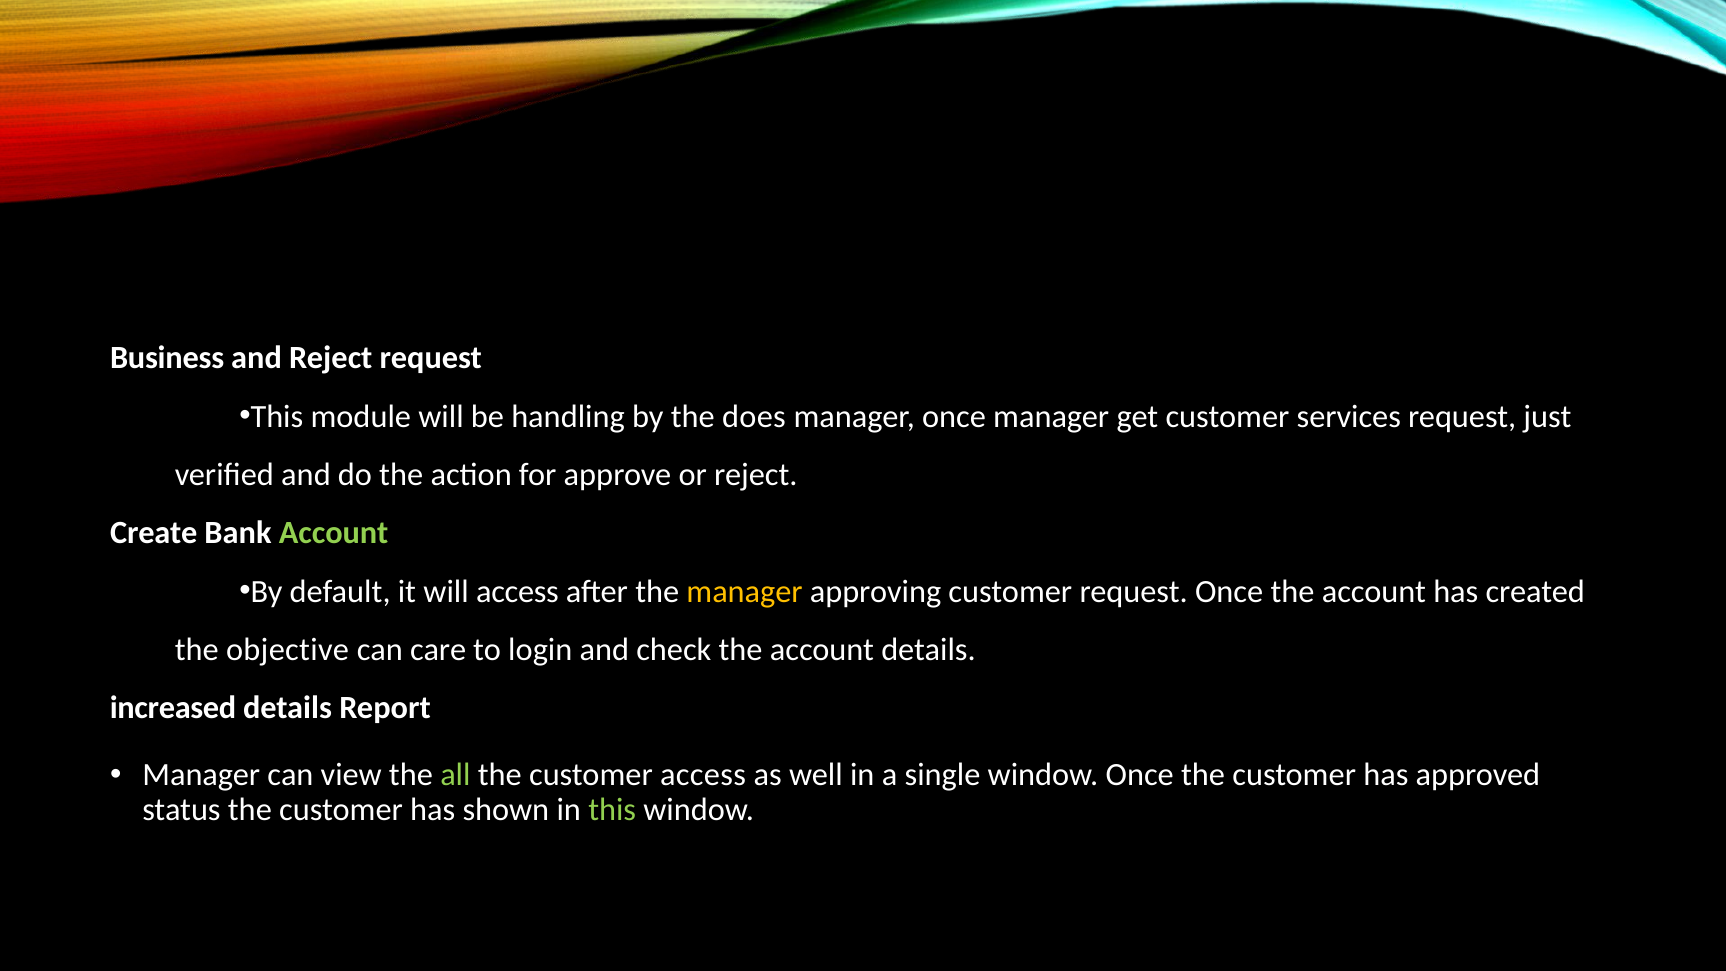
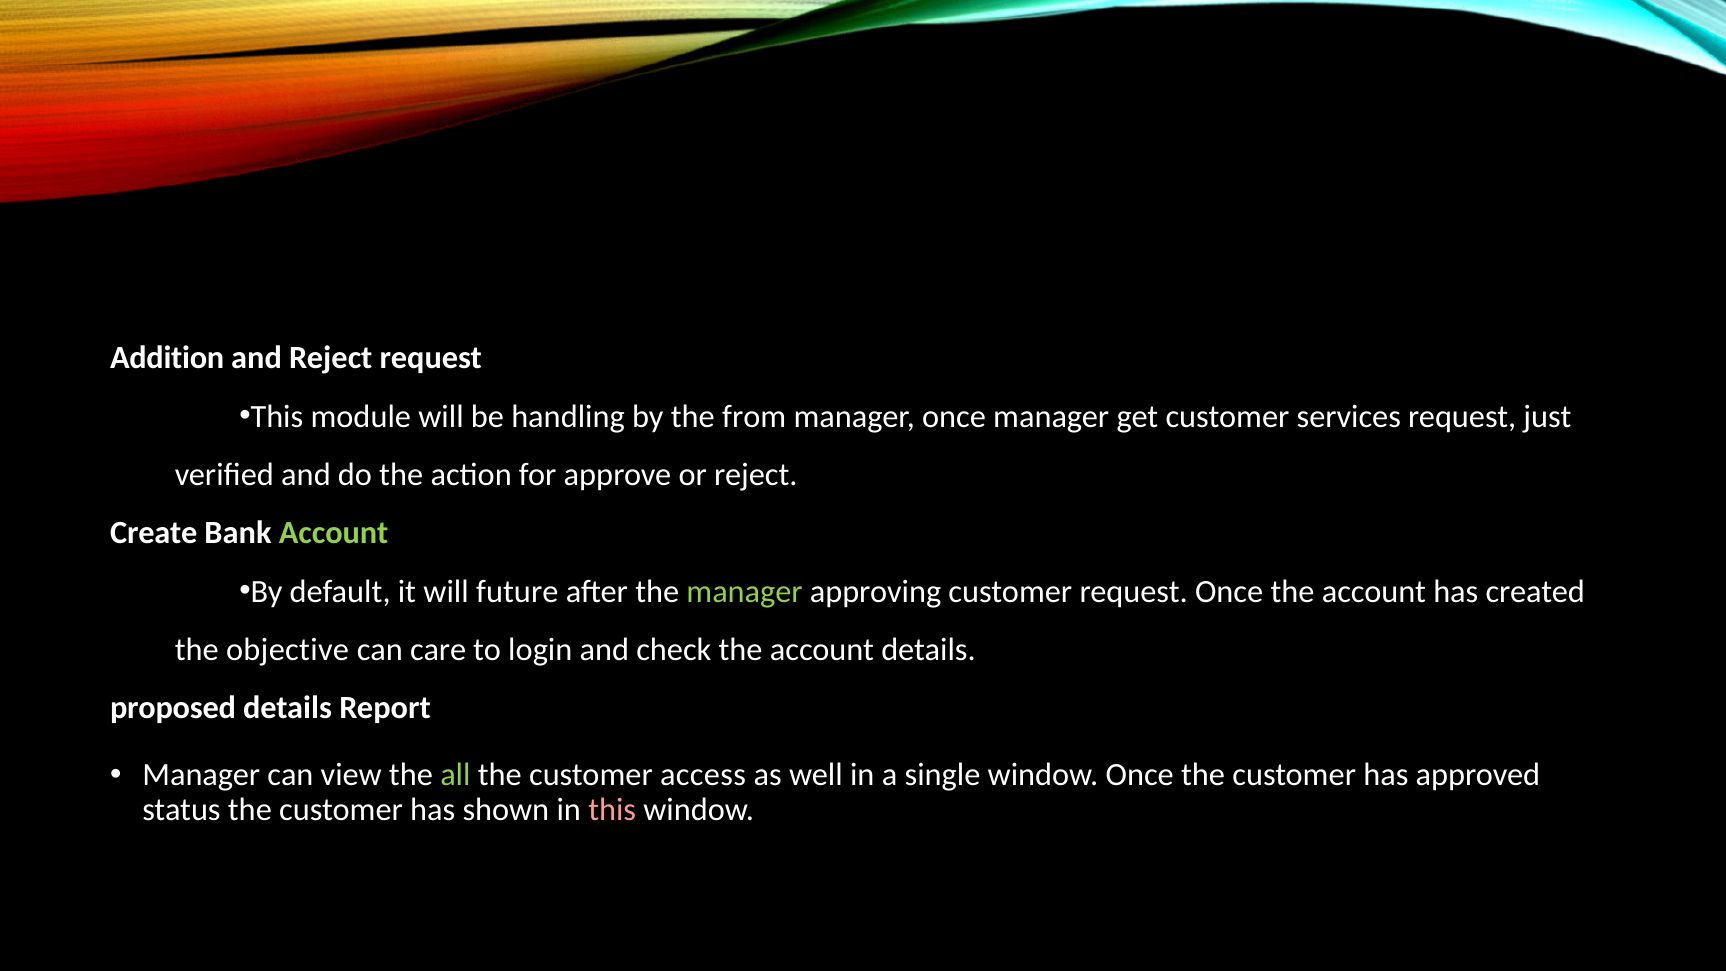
Business: Business -> Addition
does: does -> from
will access: access -> future
manager at (745, 591) colour: yellow -> light green
increased: increased -> proposed
this at (612, 810) colour: light green -> pink
